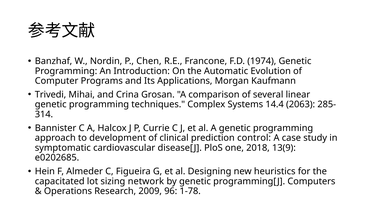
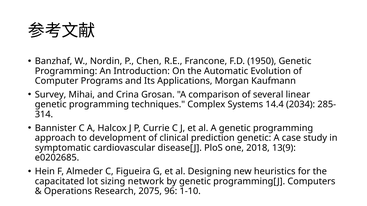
1974: 1974 -> 1950
Trivedi: Trivedi -> Survey
2063: 2063 -> 2034
prediction control: control -> genetic
2009: 2009 -> 2075
1-78: 1-78 -> 1-10
